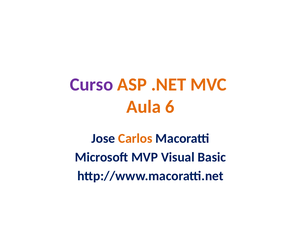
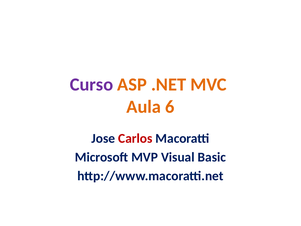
Carlos colour: orange -> red
